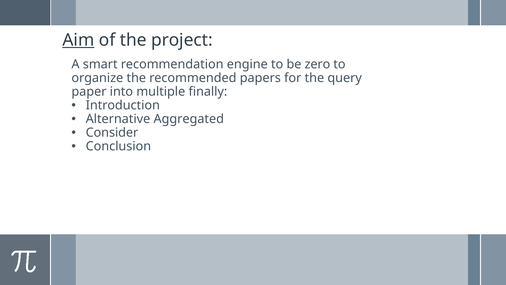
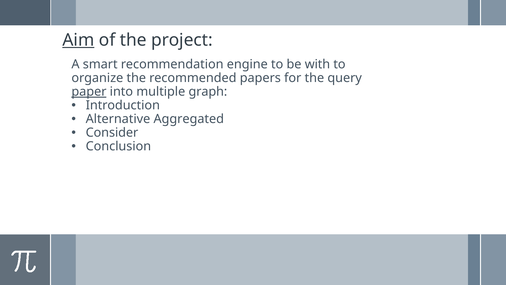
zero: zero -> with
paper underline: none -> present
finally: finally -> graph
